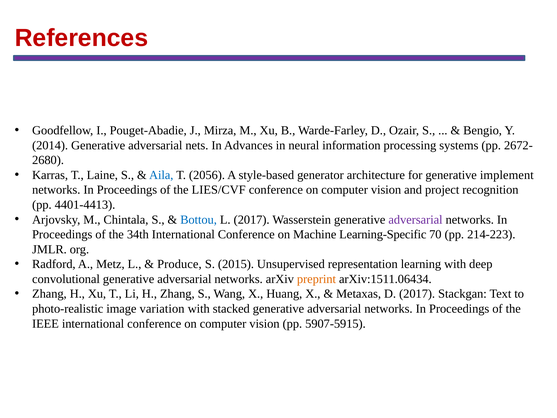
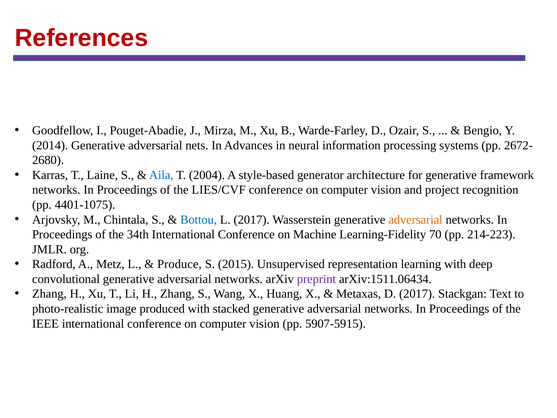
2056: 2056 -> 2004
implement: implement -> framework
4401-4413: 4401-4413 -> 4401-1075
adversarial at (416, 219) colour: purple -> orange
Learning-Specific: Learning-Specific -> Learning-Fidelity
preprint colour: orange -> purple
variation: variation -> produced
